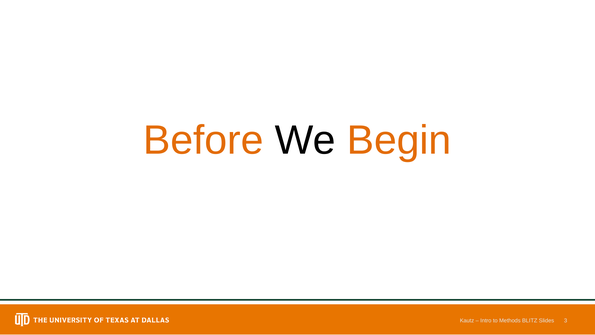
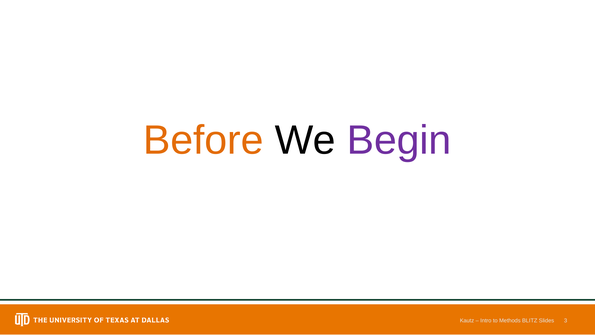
Begin colour: orange -> purple
